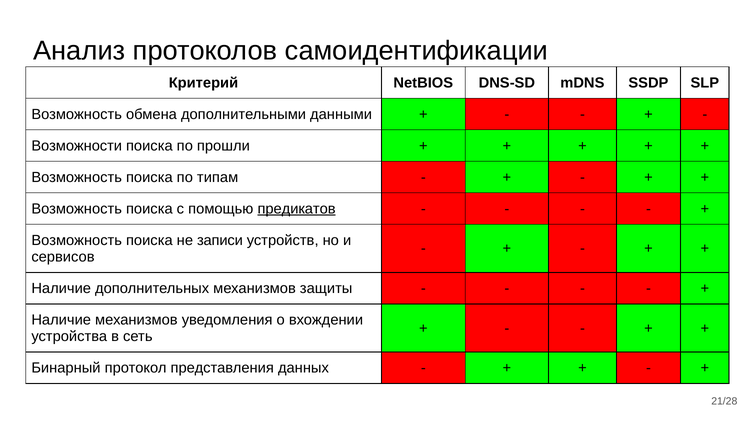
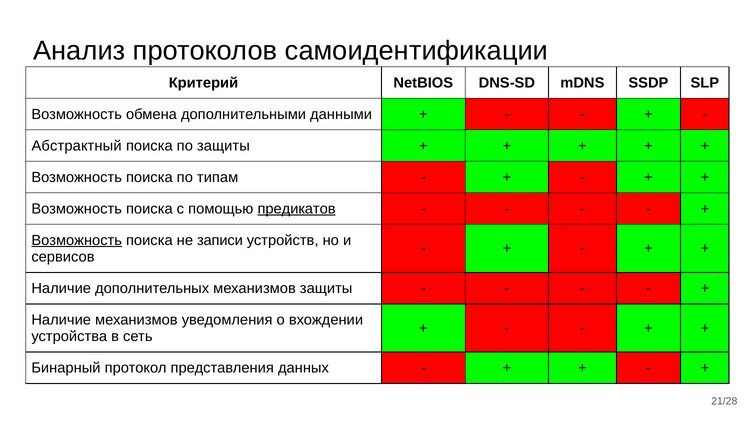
Возможности: Возможности -> Абстрактный
по прошли: прошли -> защиты
Возможность at (77, 241) underline: none -> present
